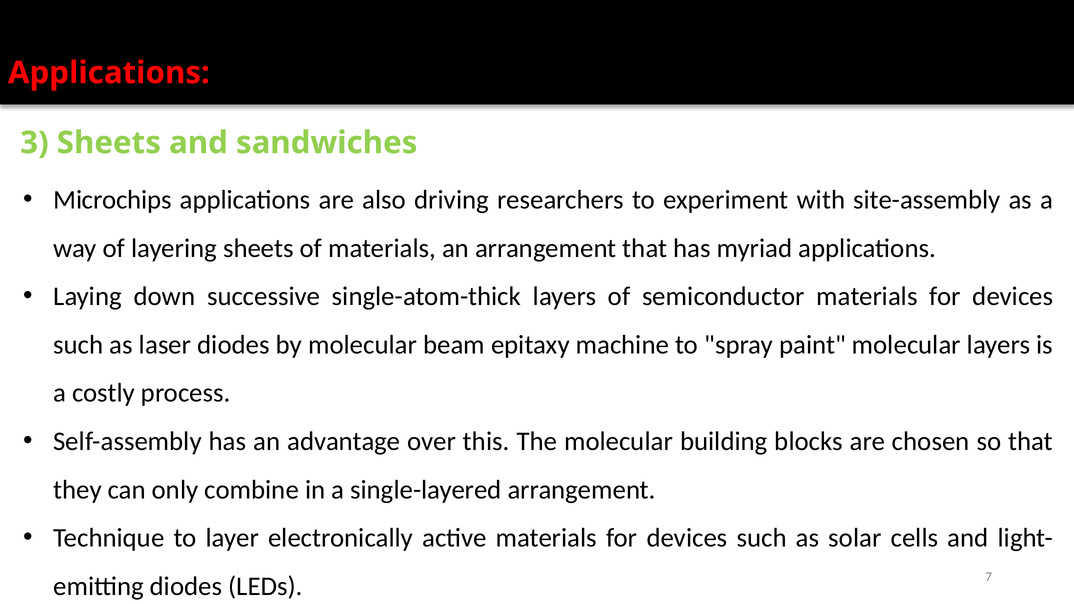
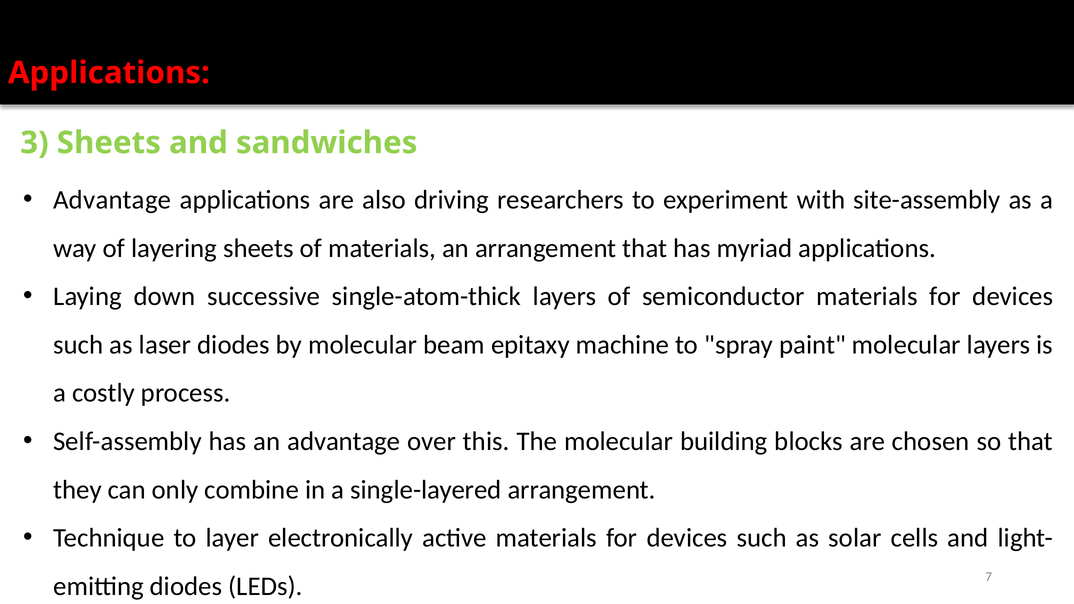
Microchips at (112, 200): Microchips -> Advantage
